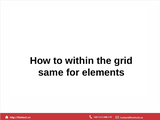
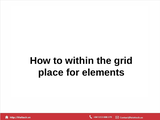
same: same -> place
